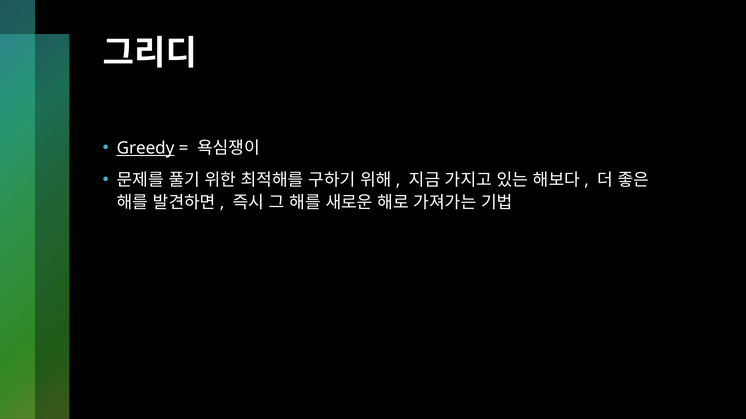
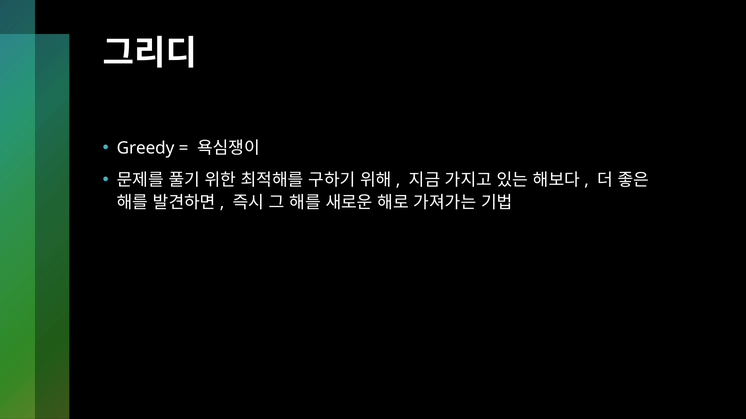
Greedy underline: present -> none
